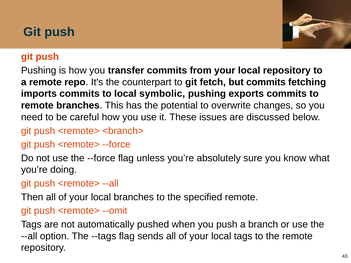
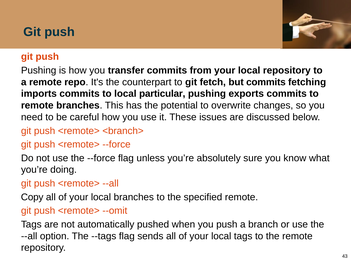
symbolic: symbolic -> particular
Then: Then -> Copy
